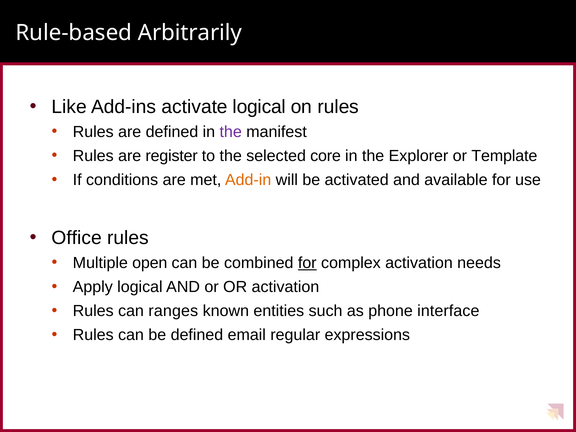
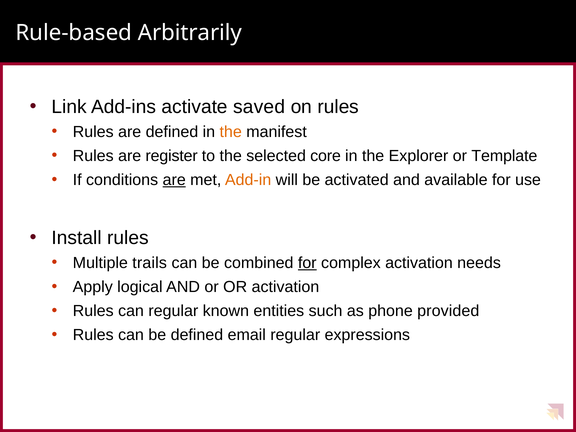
Like: Like -> Link
activate logical: logical -> saved
the at (231, 132) colour: purple -> orange
are at (174, 180) underline: none -> present
Office: Office -> Install
open: open -> trails
can ranges: ranges -> regular
interface: interface -> provided
